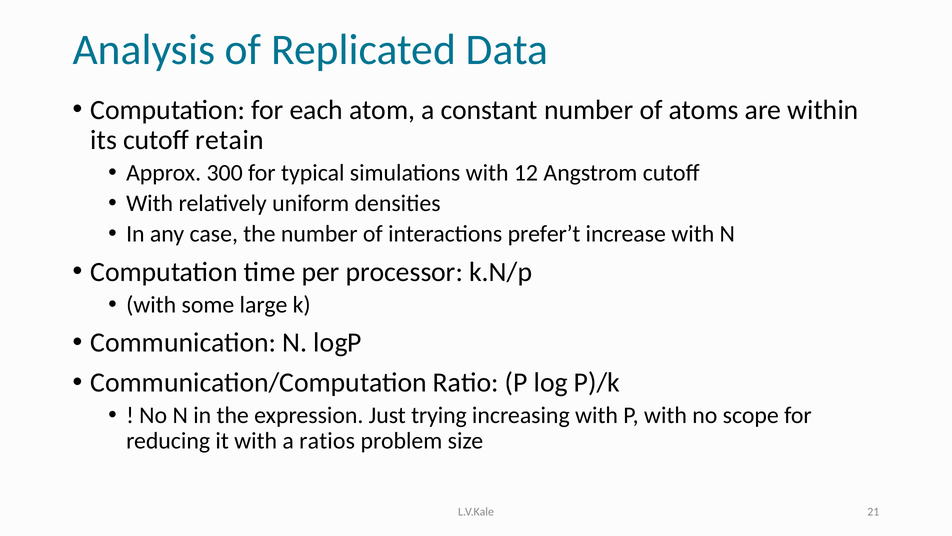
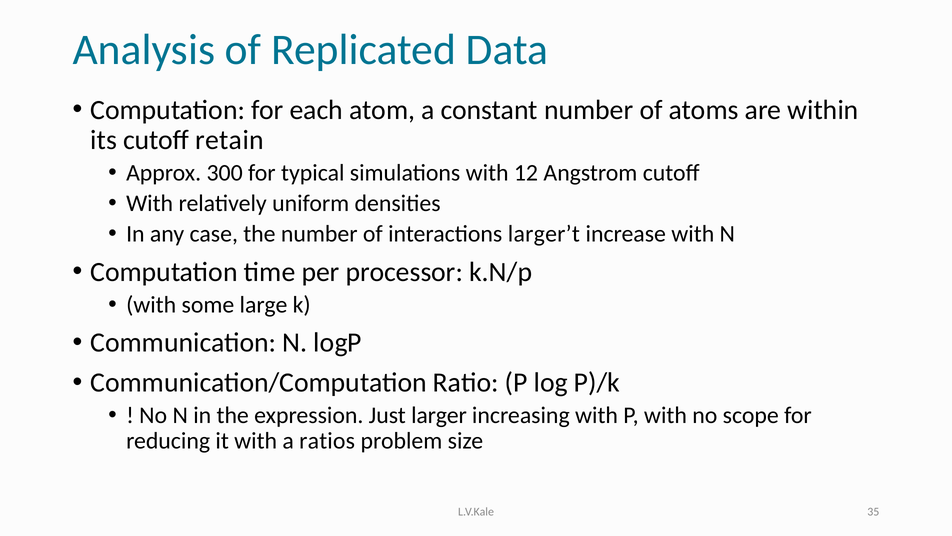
prefer’t: prefer’t -> larger’t
trying: trying -> larger
21: 21 -> 35
